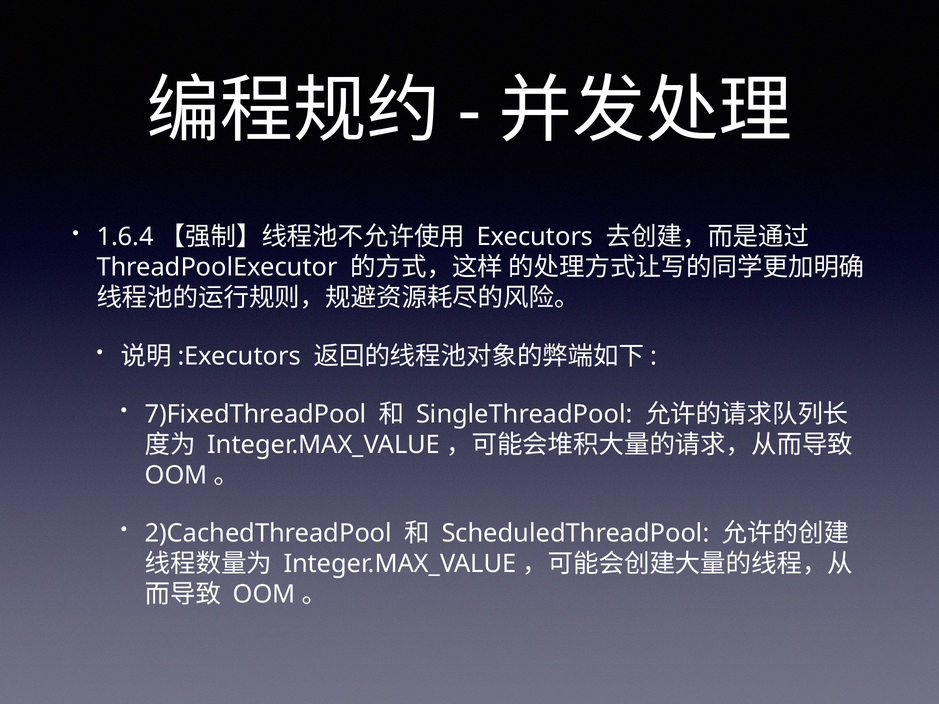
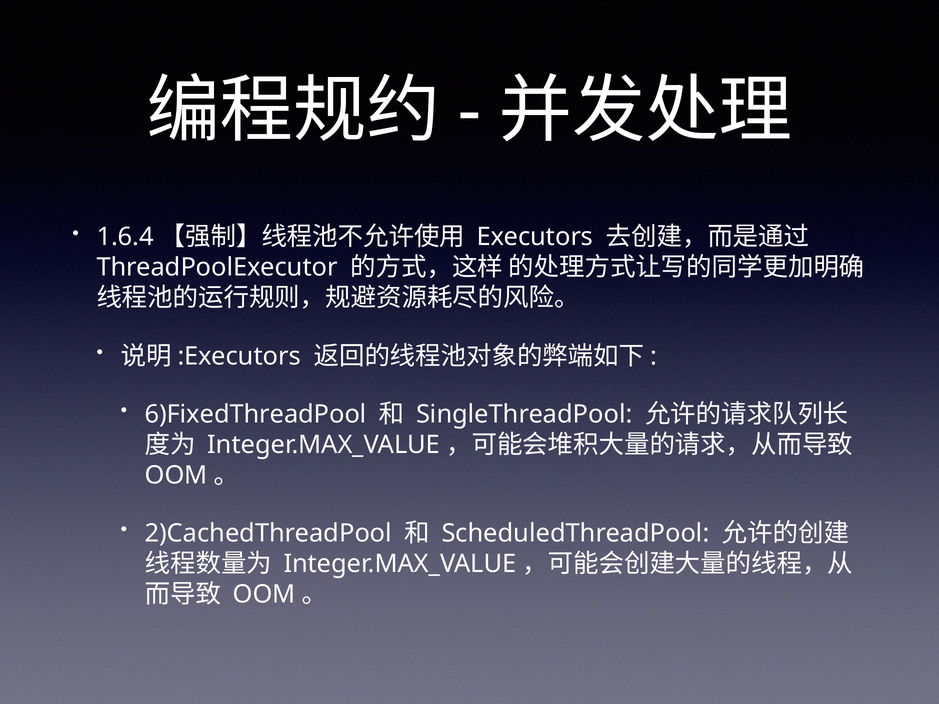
7)FixedThreadPool: 7)FixedThreadPool -> 6)FixedThreadPool
